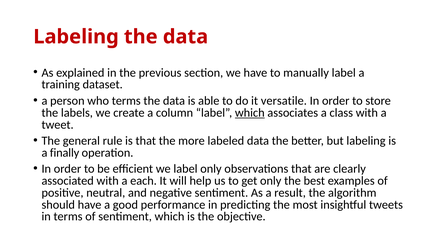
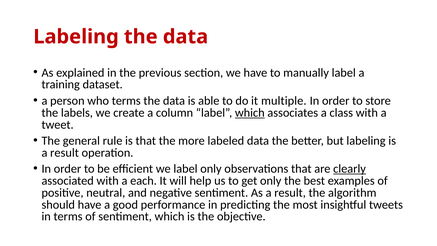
versatile: versatile -> multiple
finally at (65, 153): finally -> result
clearly underline: none -> present
